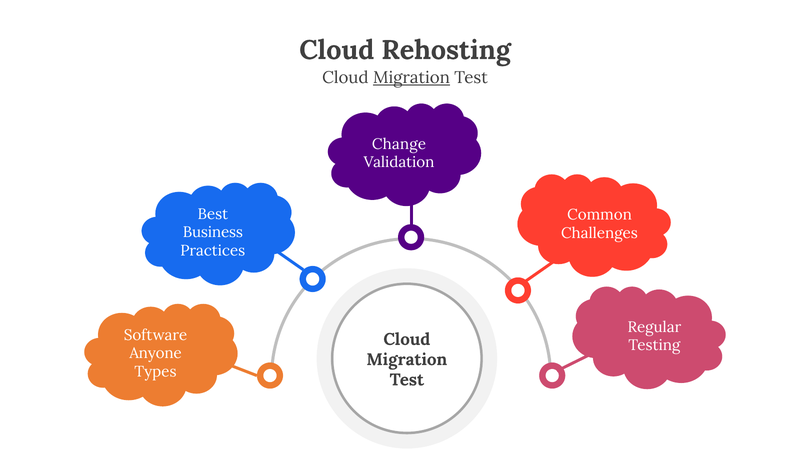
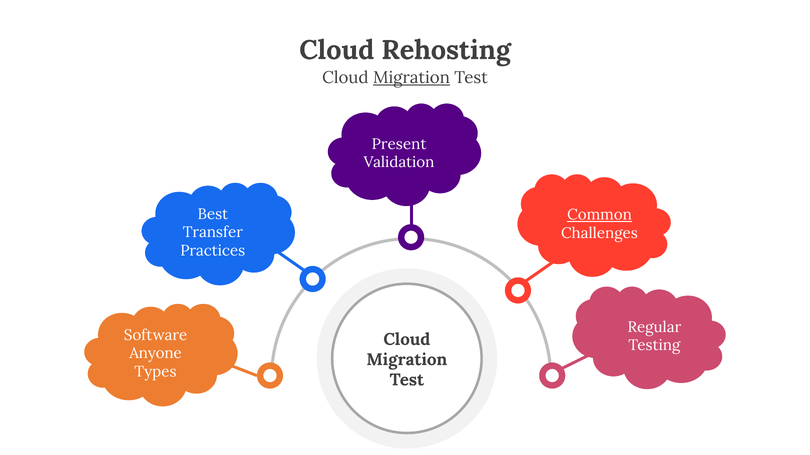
Change: Change -> Present
Common underline: none -> present
Business: Business -> Transfer
